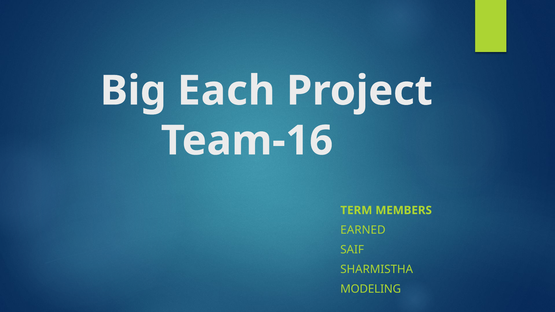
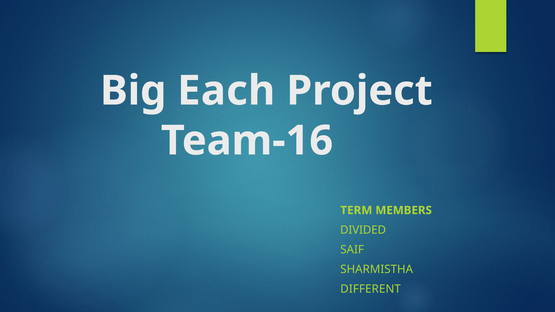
EARNED: EARNED -> DIVIDED
MODELING: MODELING -> DIFFERENT
